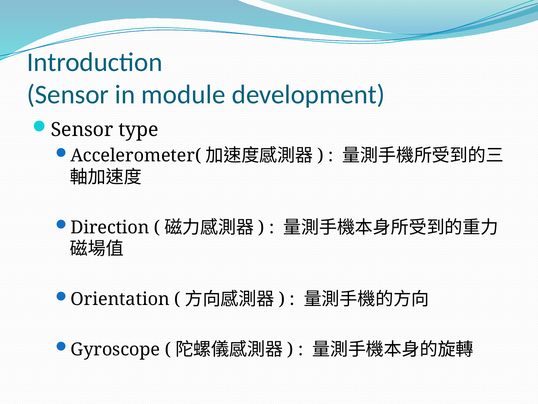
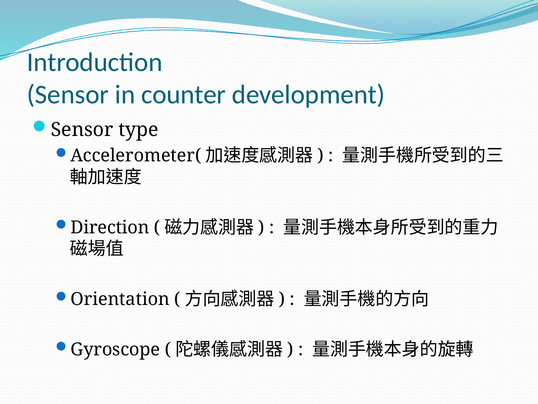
module: module -> counter
